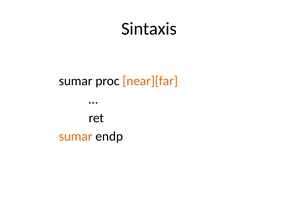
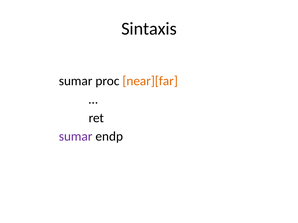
sumar at (76, 137) colour: orange -> purple
